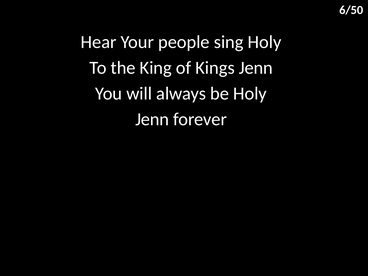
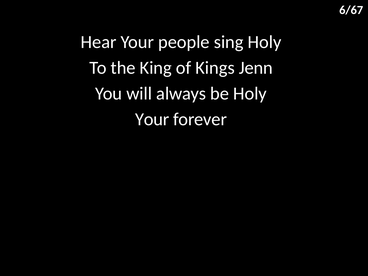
6/50: 6/50 -> 6/67
Jenn at (152, 119): Jenn -> Your
